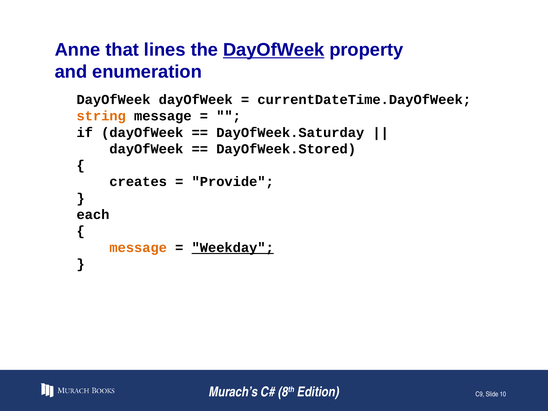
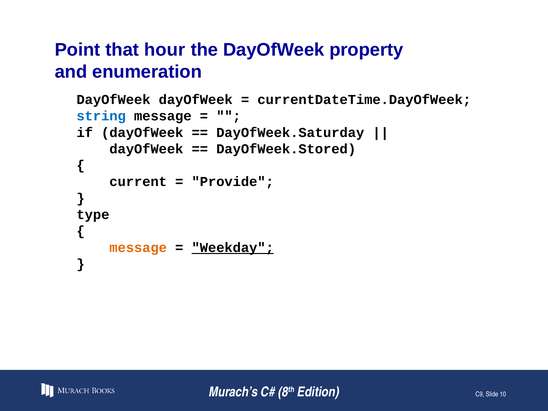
Anne: Anne -> Point
lines: lines -> hour
DayOfWeek at (274, 50) underline: present -> none
string colour: orange -> blue
creates: creates -> current
each: each -> type
